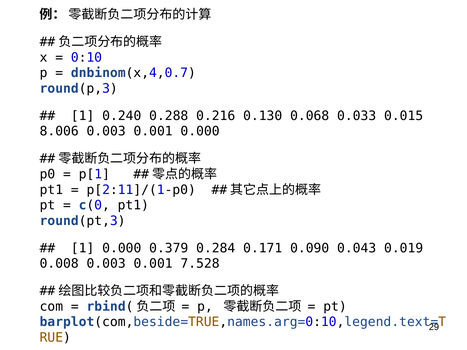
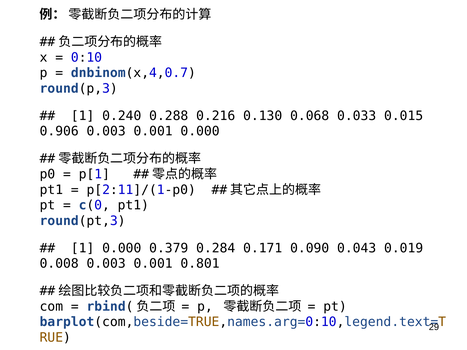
8.006: 8.006 -> 0.906
7.528: 7.528 -> 0.801
